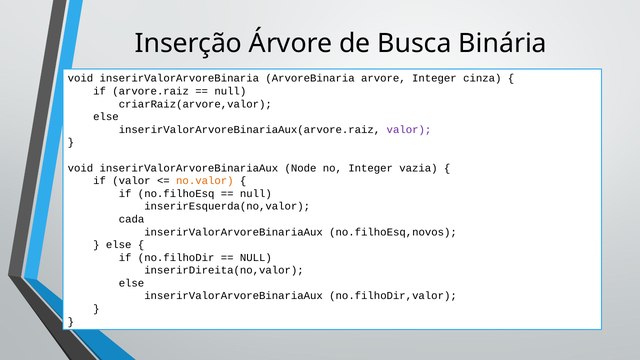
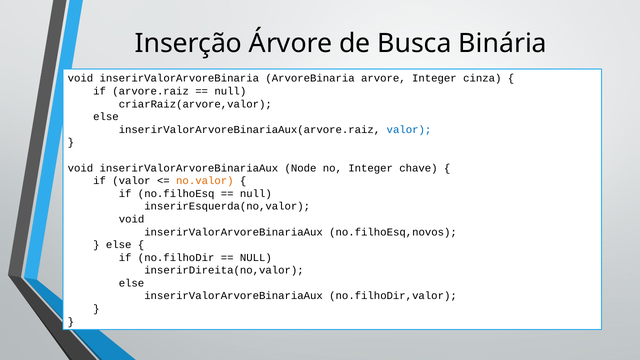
valor at (409, 130) colour: purple -> blue
vazia: vazia -> chave
cada at (132, 219): cada -> void
